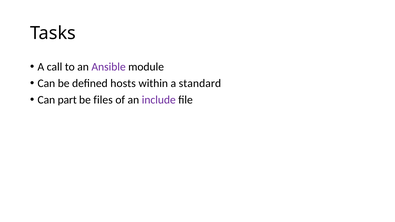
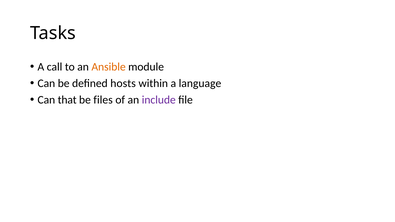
Ansible colour: purple -> orange
standard: standard -> language
part: part -> that
